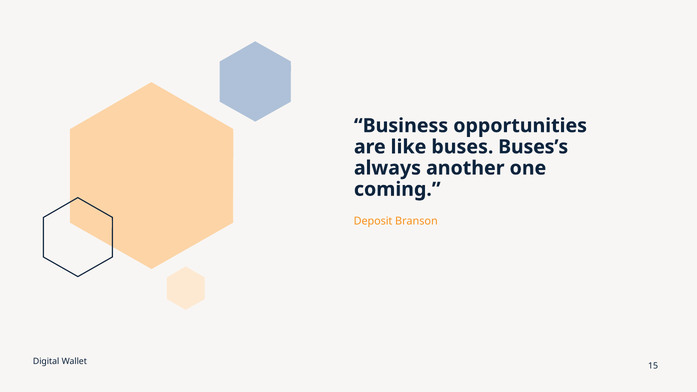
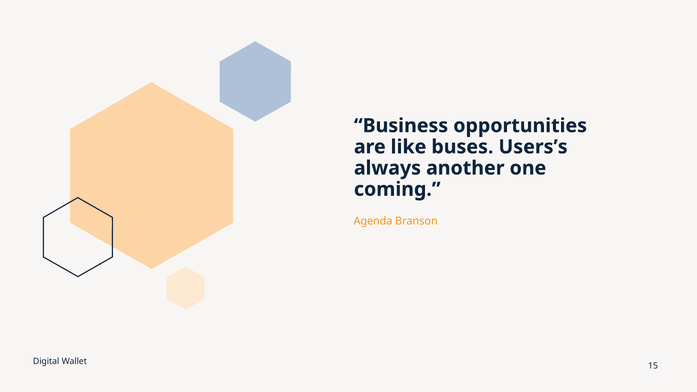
Buses’s: Buses’s -> Users’s
Deposit: Deposit -> Agenda
